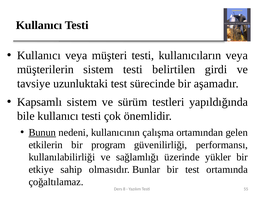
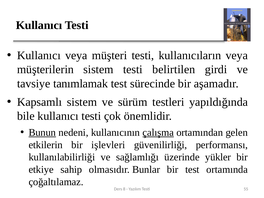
uzunluktaki: uzunluktaki -> tanımlamak
çalışma underline: none -> present
program: program -> işlevleri
